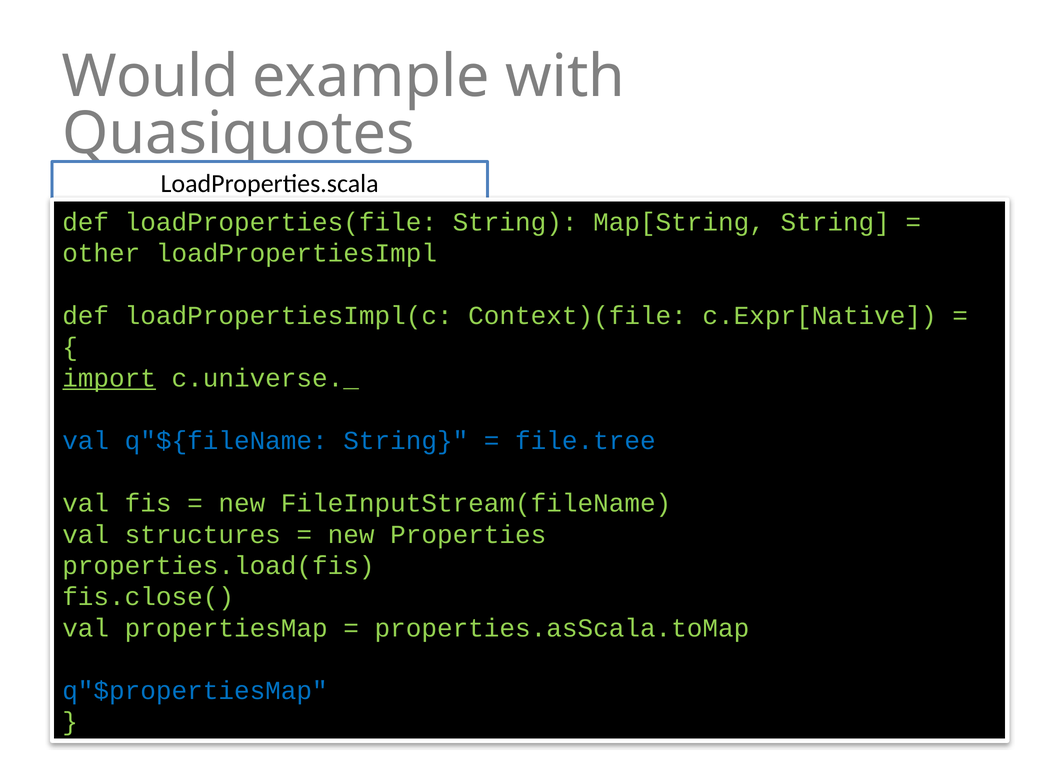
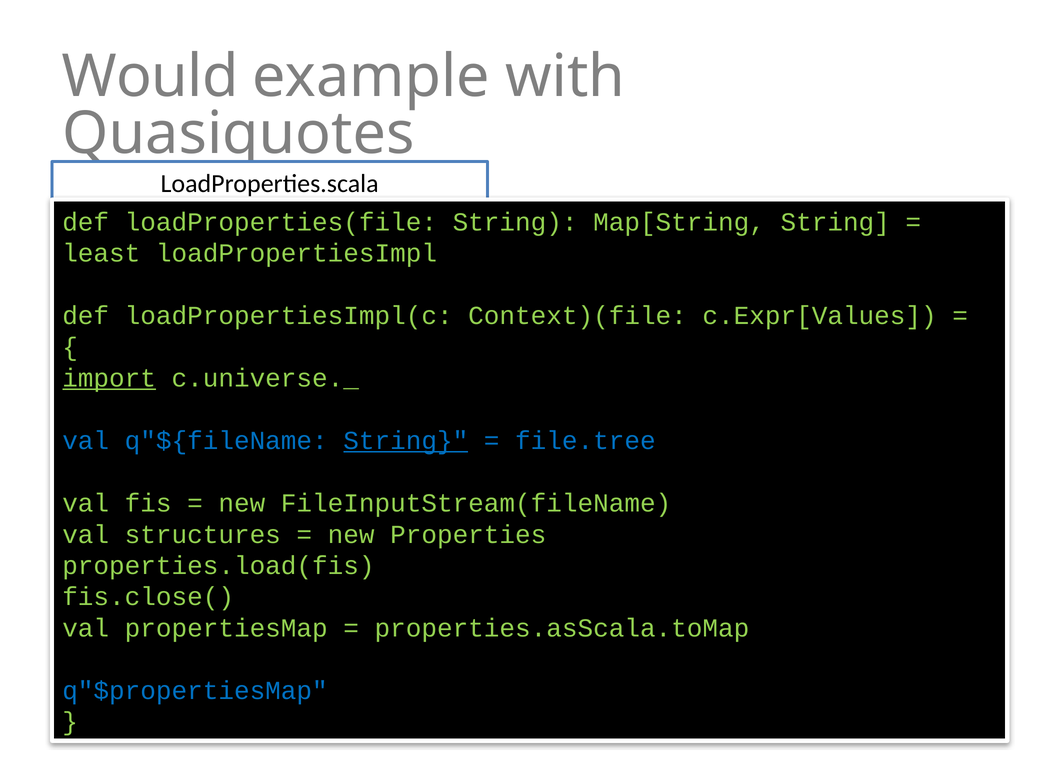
other: other -> least
c.Expr[Native: c.Expr[Native -> c.Expr[Values
String at (406, 441) underline: none -> present
